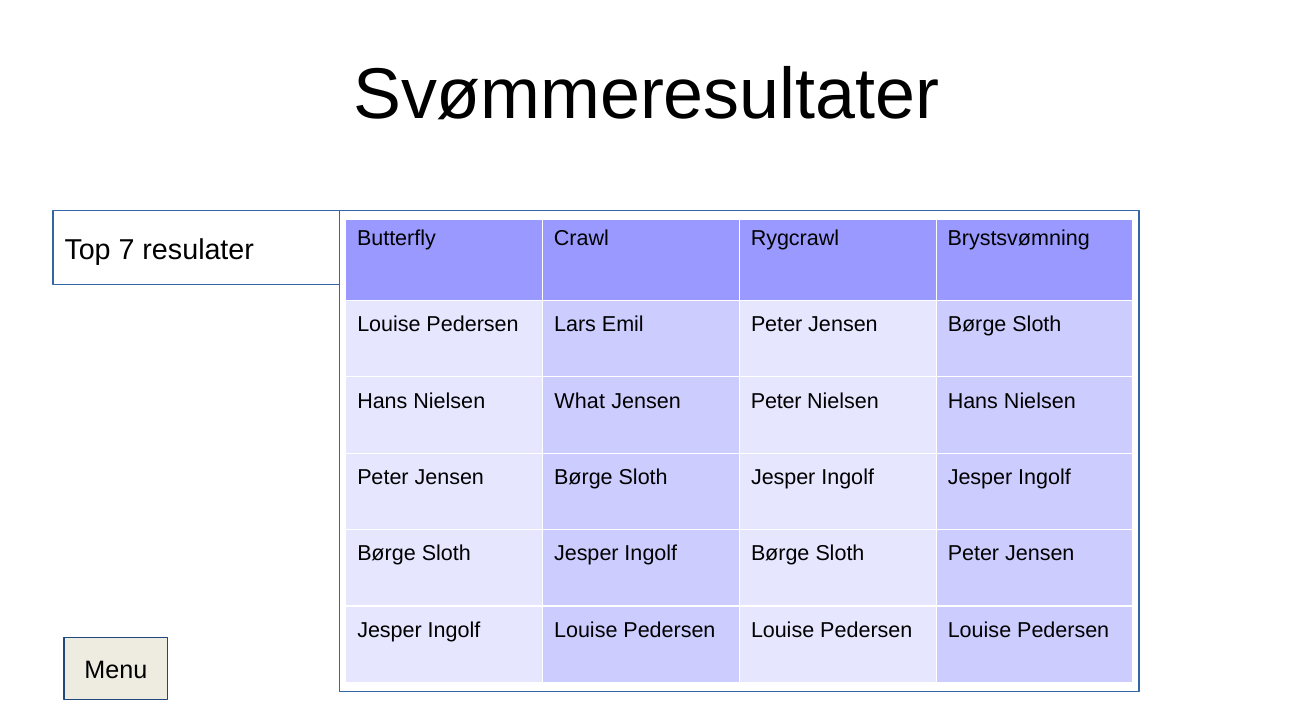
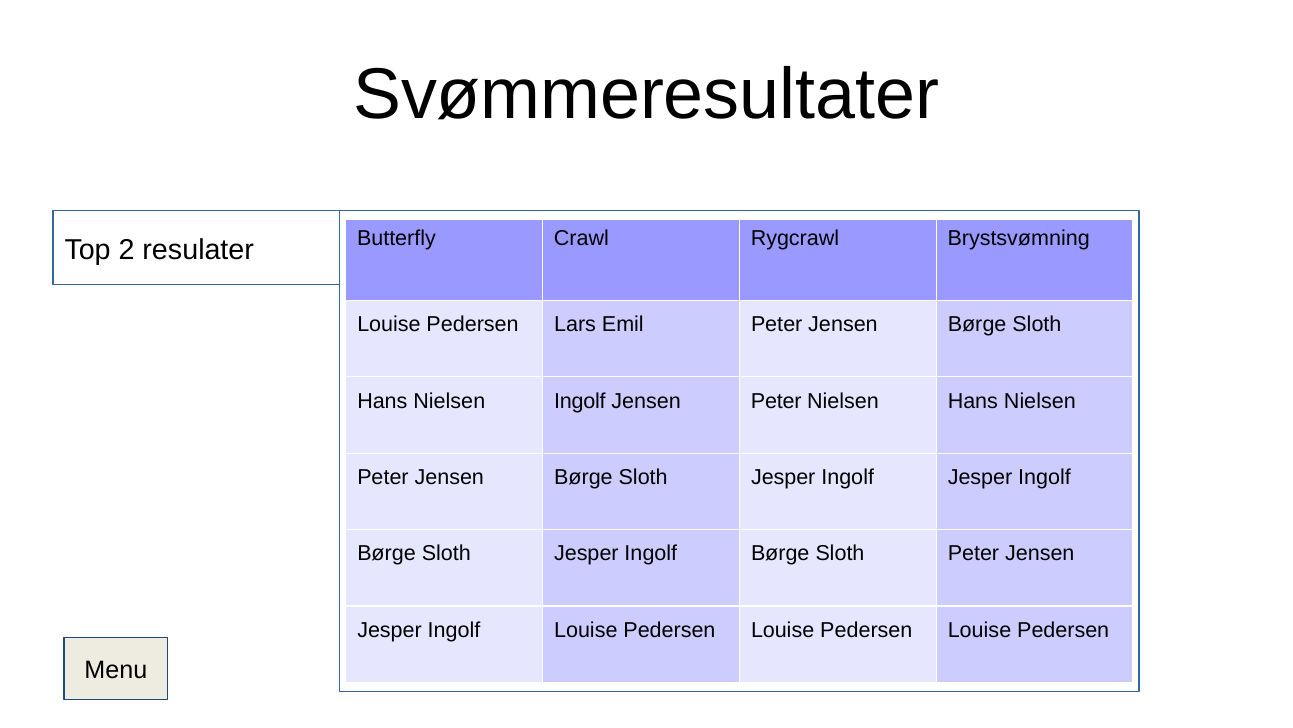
7: 7 -> 2
Nielsen What: What -> Ingolf
